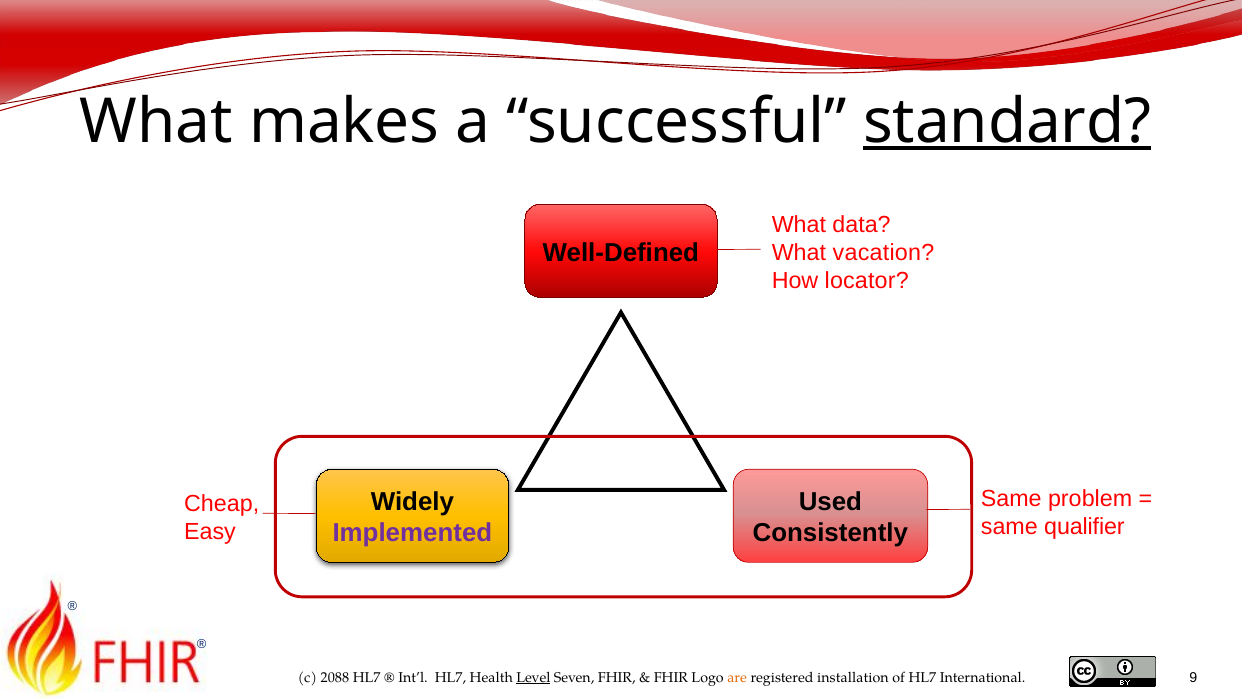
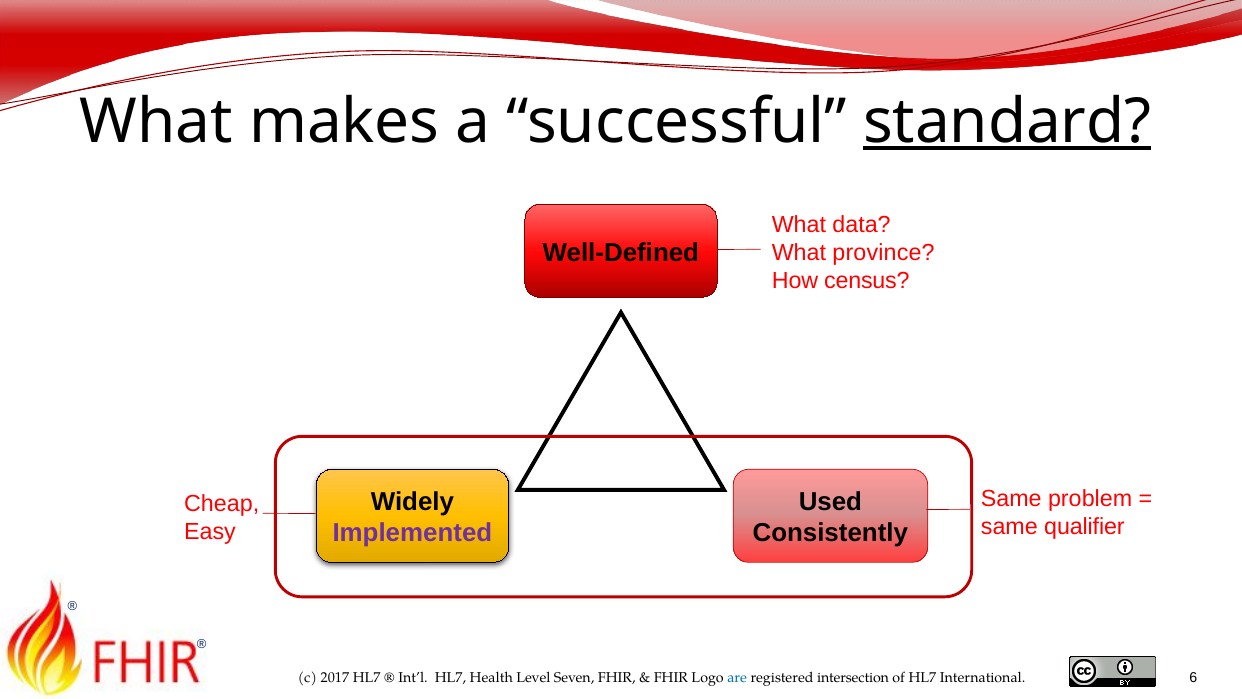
vacation: vacation -> province
locator: locator -> census
2088: 2088 -> 2017
Level underline: present -> none
are colour: orange -> blue
installation: installation -> intersection
9: 9 -> 6
